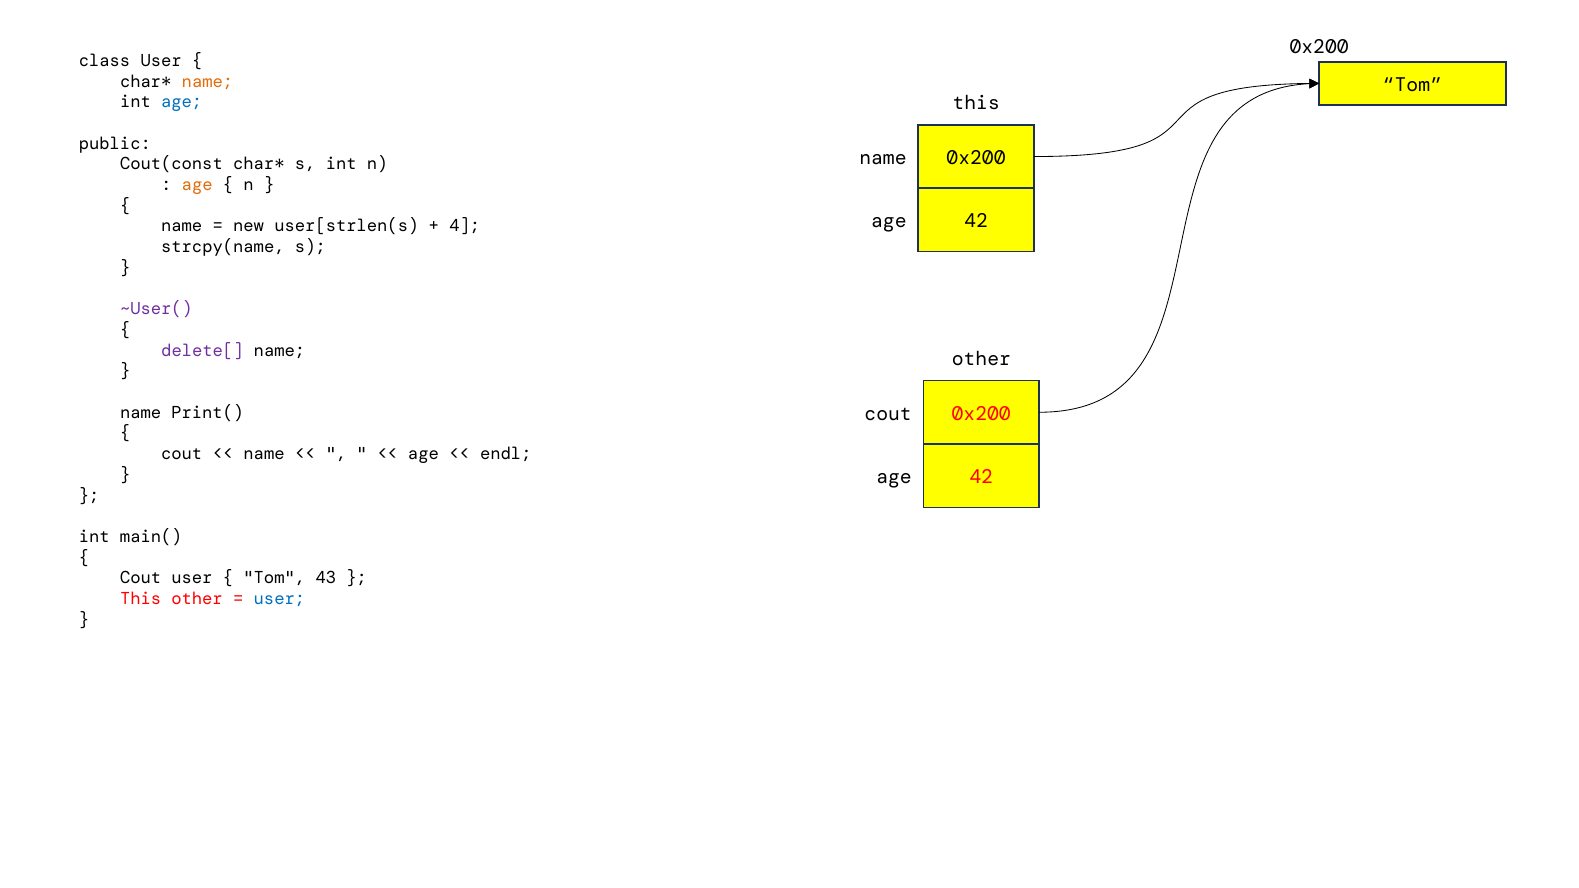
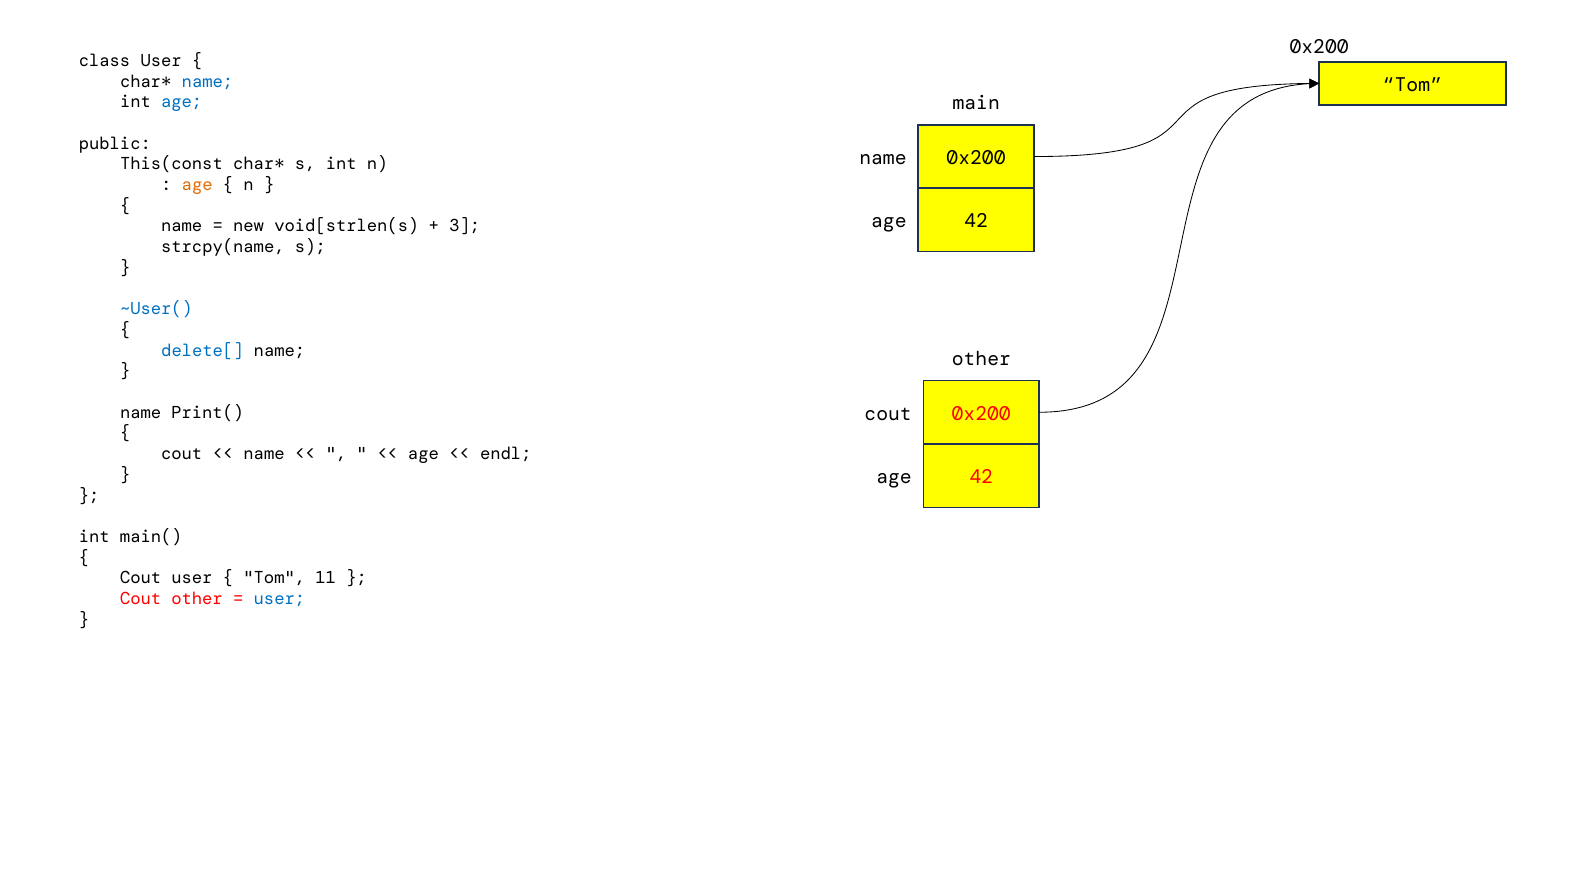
name at (208, 81) colour: orange -> blue
this at (976, 103): this -> main
Cout(const: Cout(const -> This(const
user[strlen(s: user[strlen(s -> void[strlen(s
4: 4 -> 3
~User( colour: purple -> blue
delete[ colour: purple -> blue
43: 43 -> 11
This at (141, 599): This -> Cout
